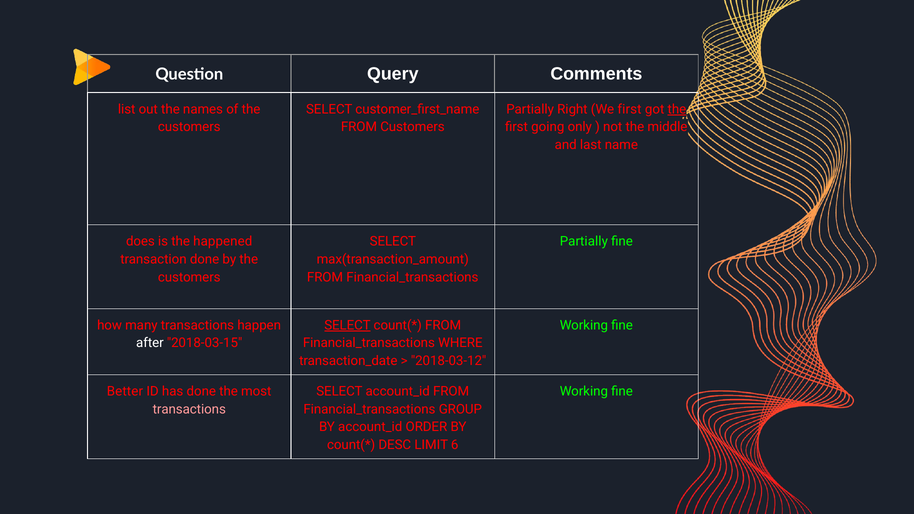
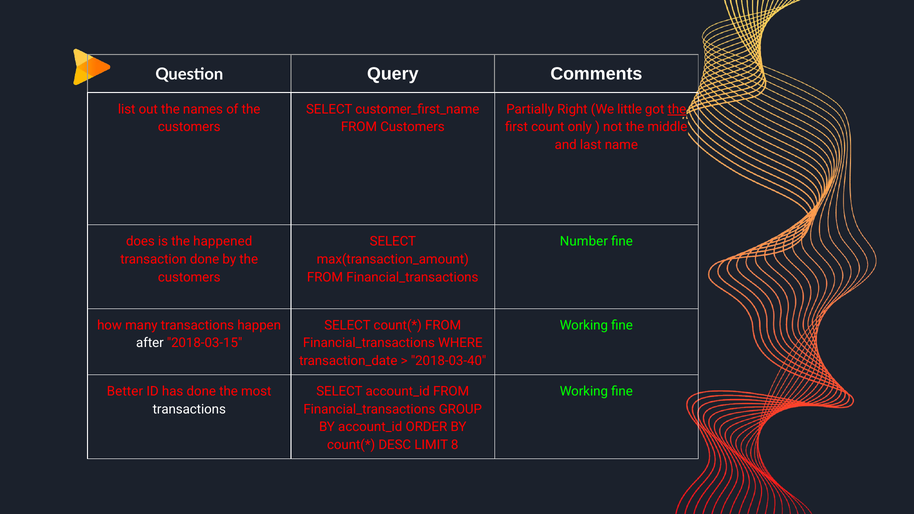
We first: first -> little
going: going -> count
Partially at (584, 242): Partially -> Number
SELECT at (347, 325) underline: present -> none
2018-03-12: 2018-03-12 -> 2018-03-40
transactions at (189, 409) colour: pink -> white
6: 6 -> 8
